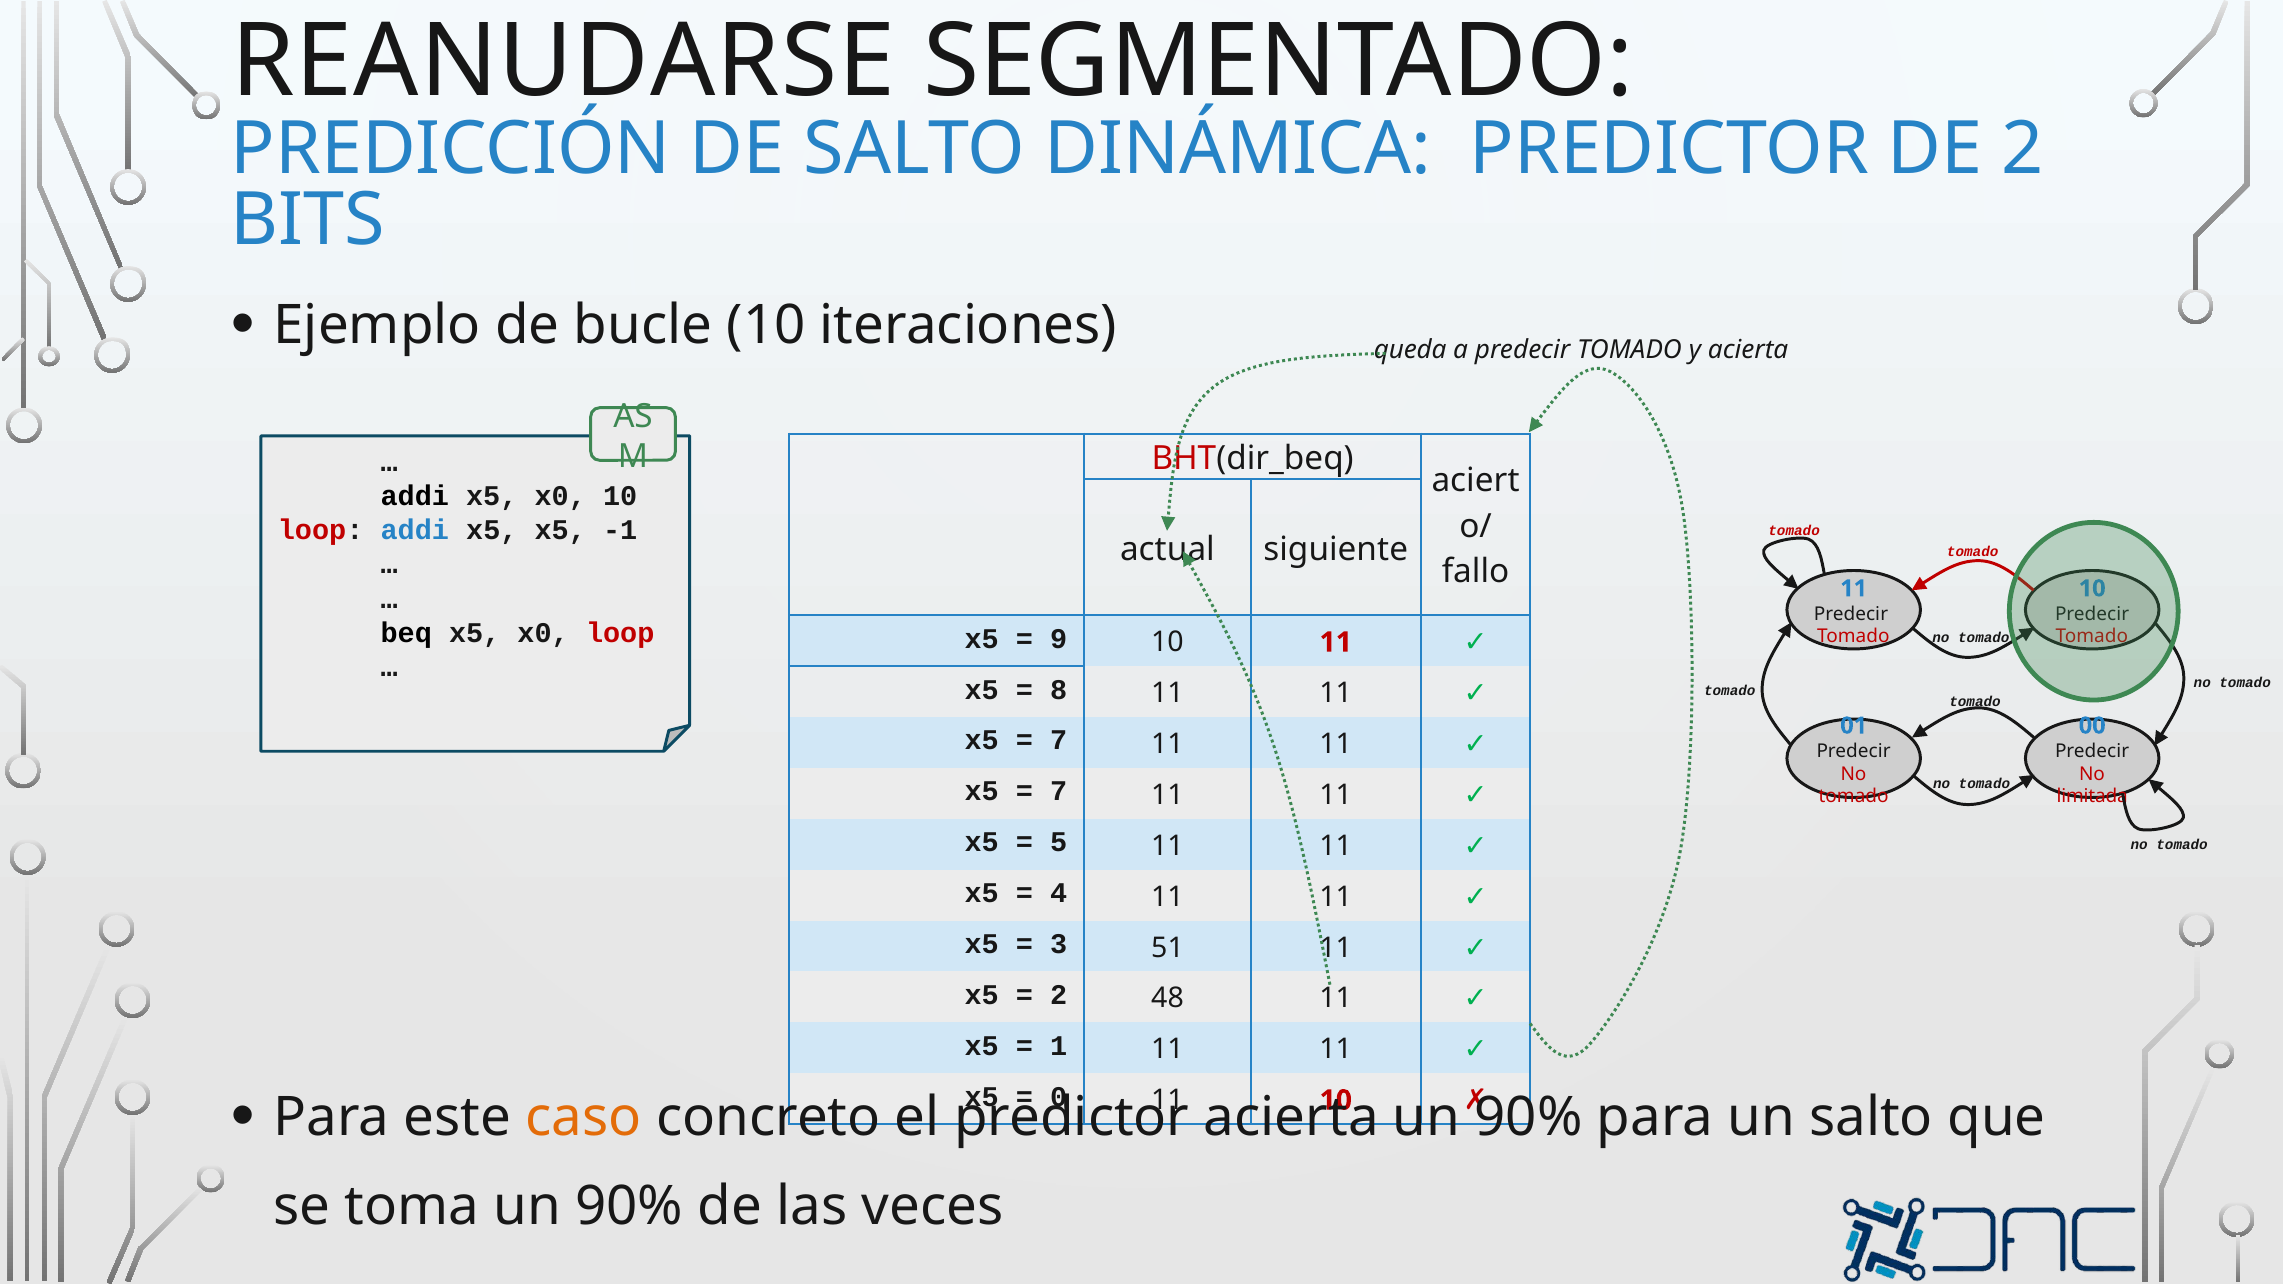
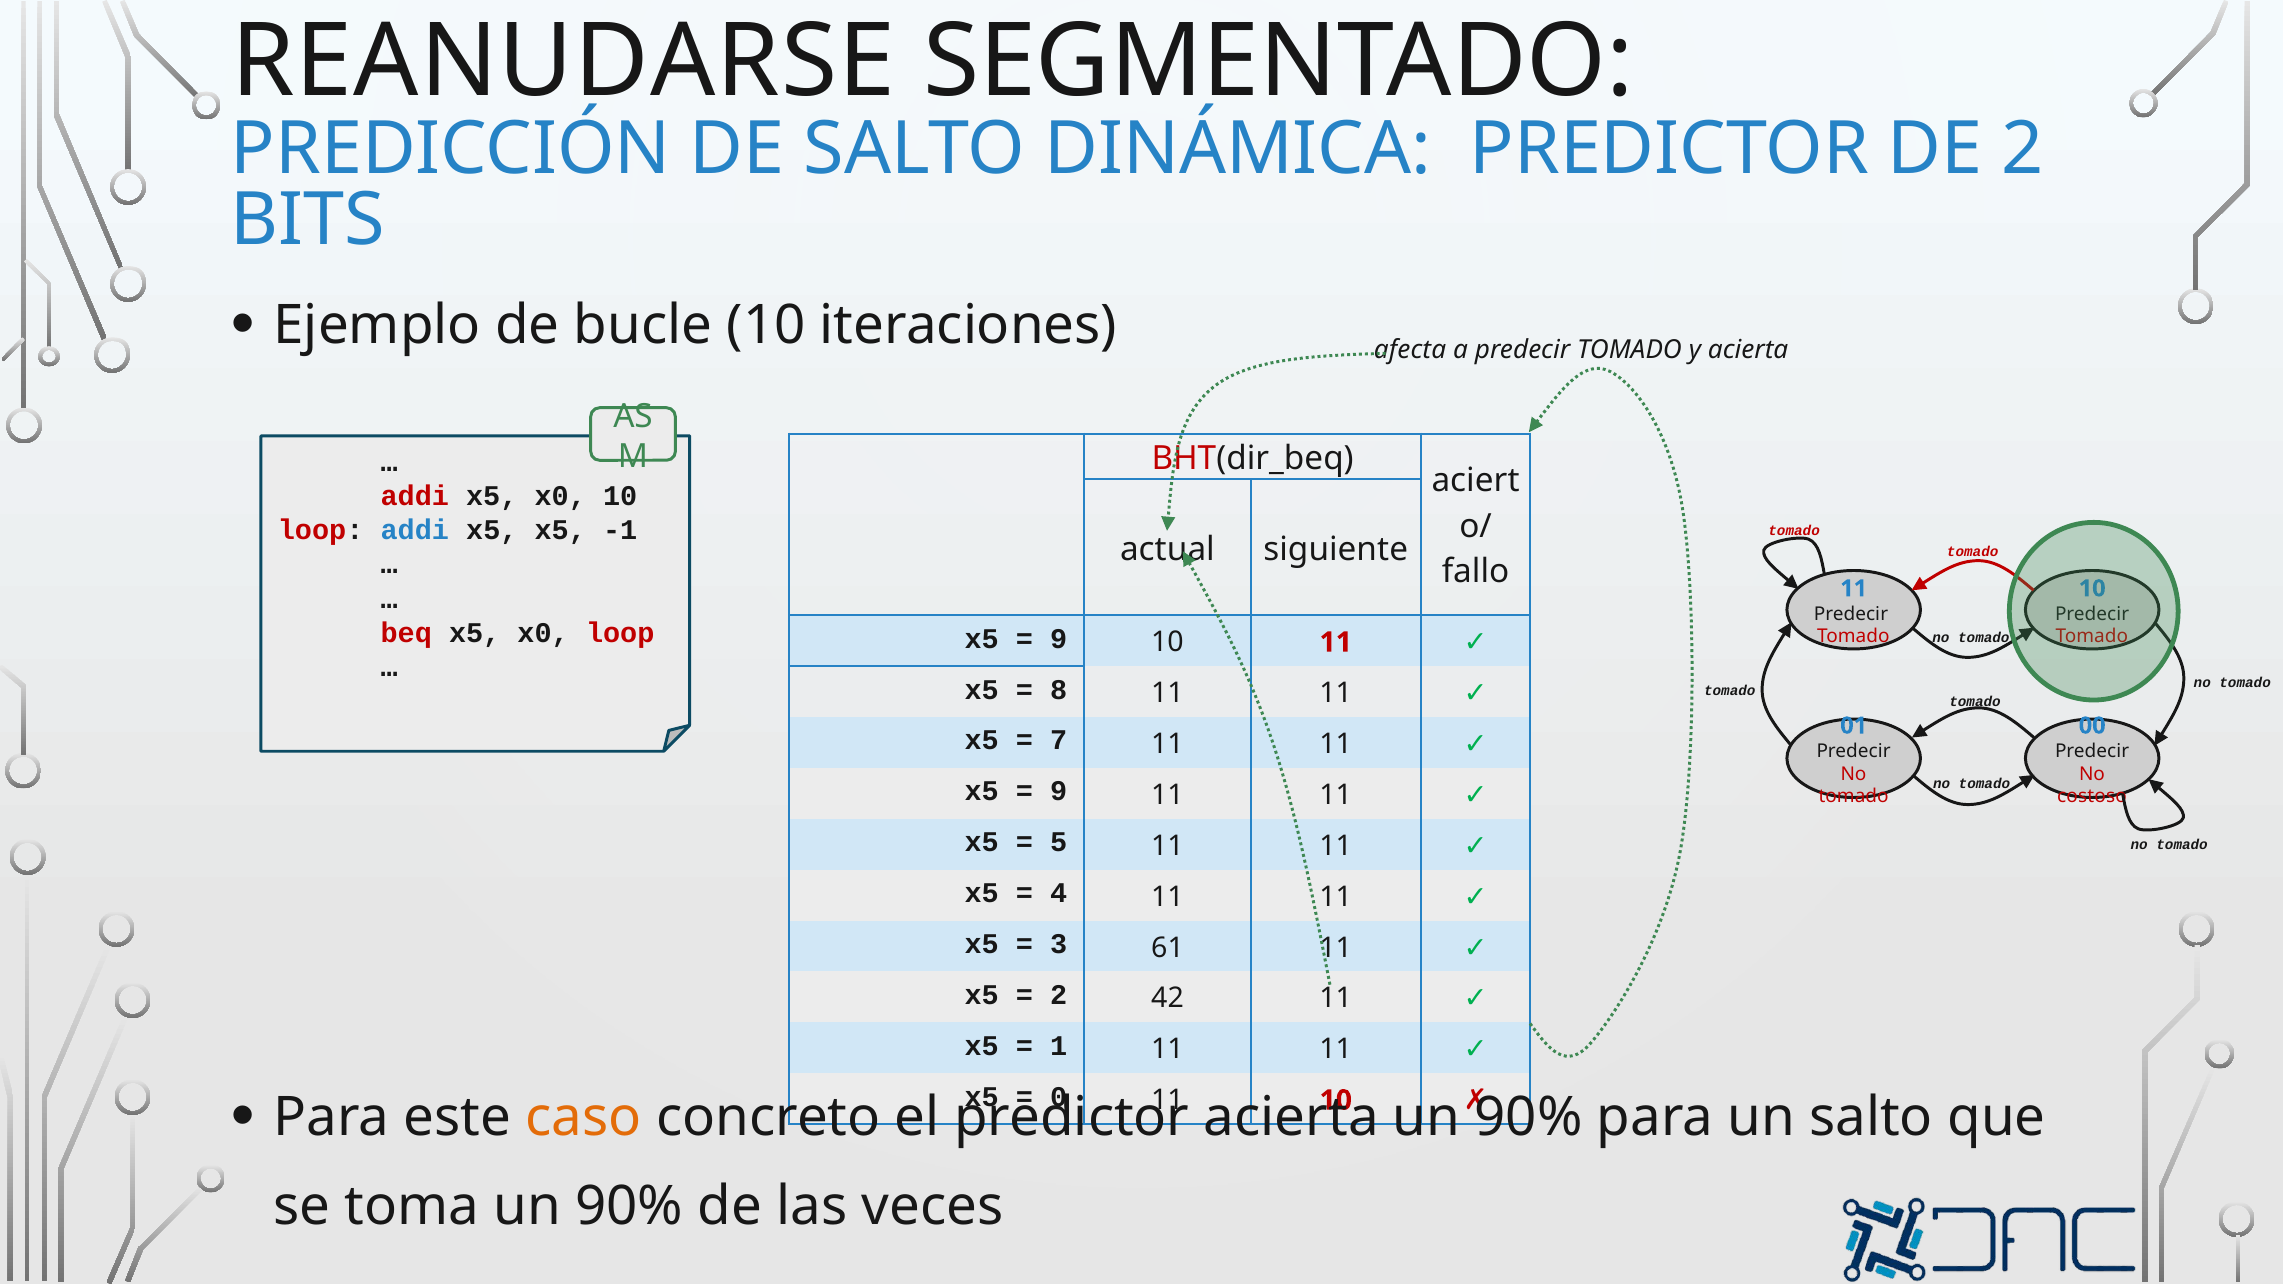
queda: queda -> afecta
addi at (415, 496) colour: black -> red
beq colour: black -> red
7 at (1059, 791): 7 -> 9
limitada: limitada -> costoso
51: 51 -> 61
48: 48 -> 42
